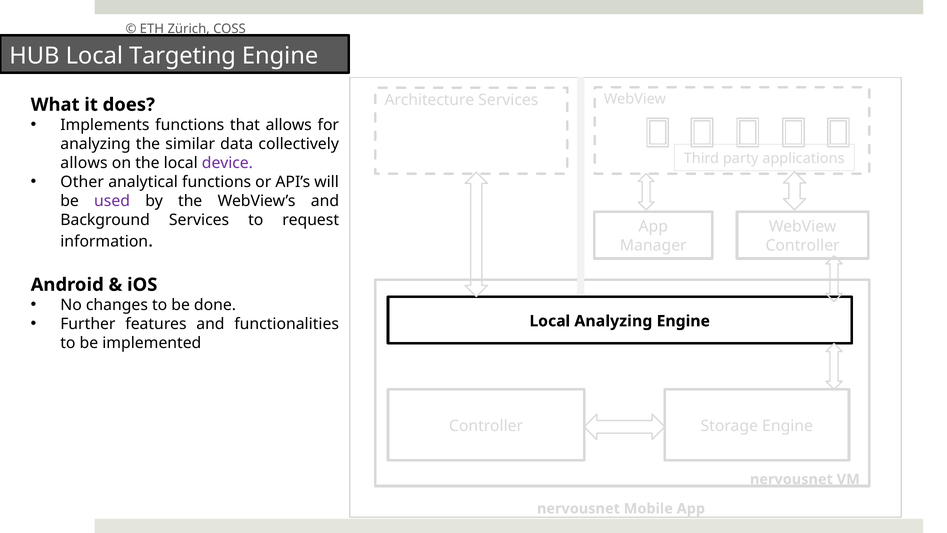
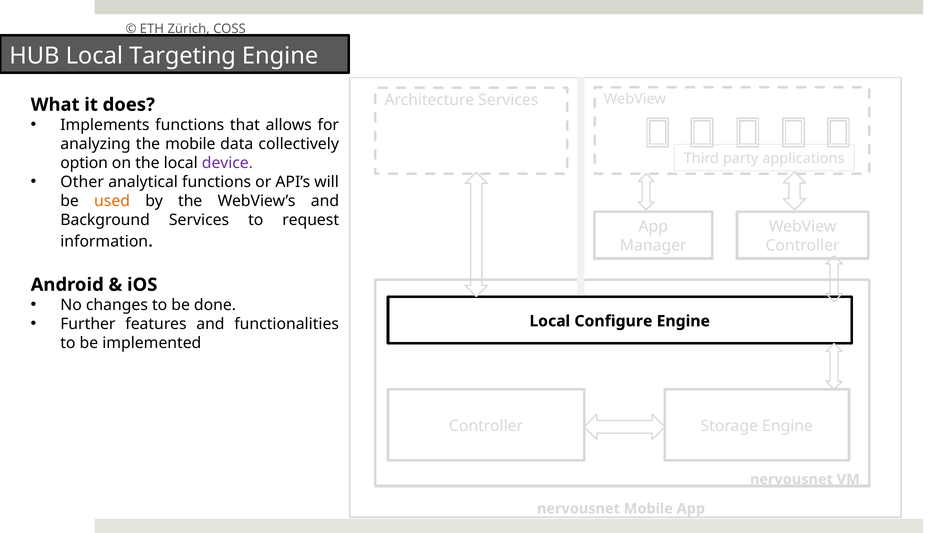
the similar: similar -> mobile
allows at (84, 163): allows -> option
used colour: purple -> orange
Local Analyzing: Analyzing -> Configure
